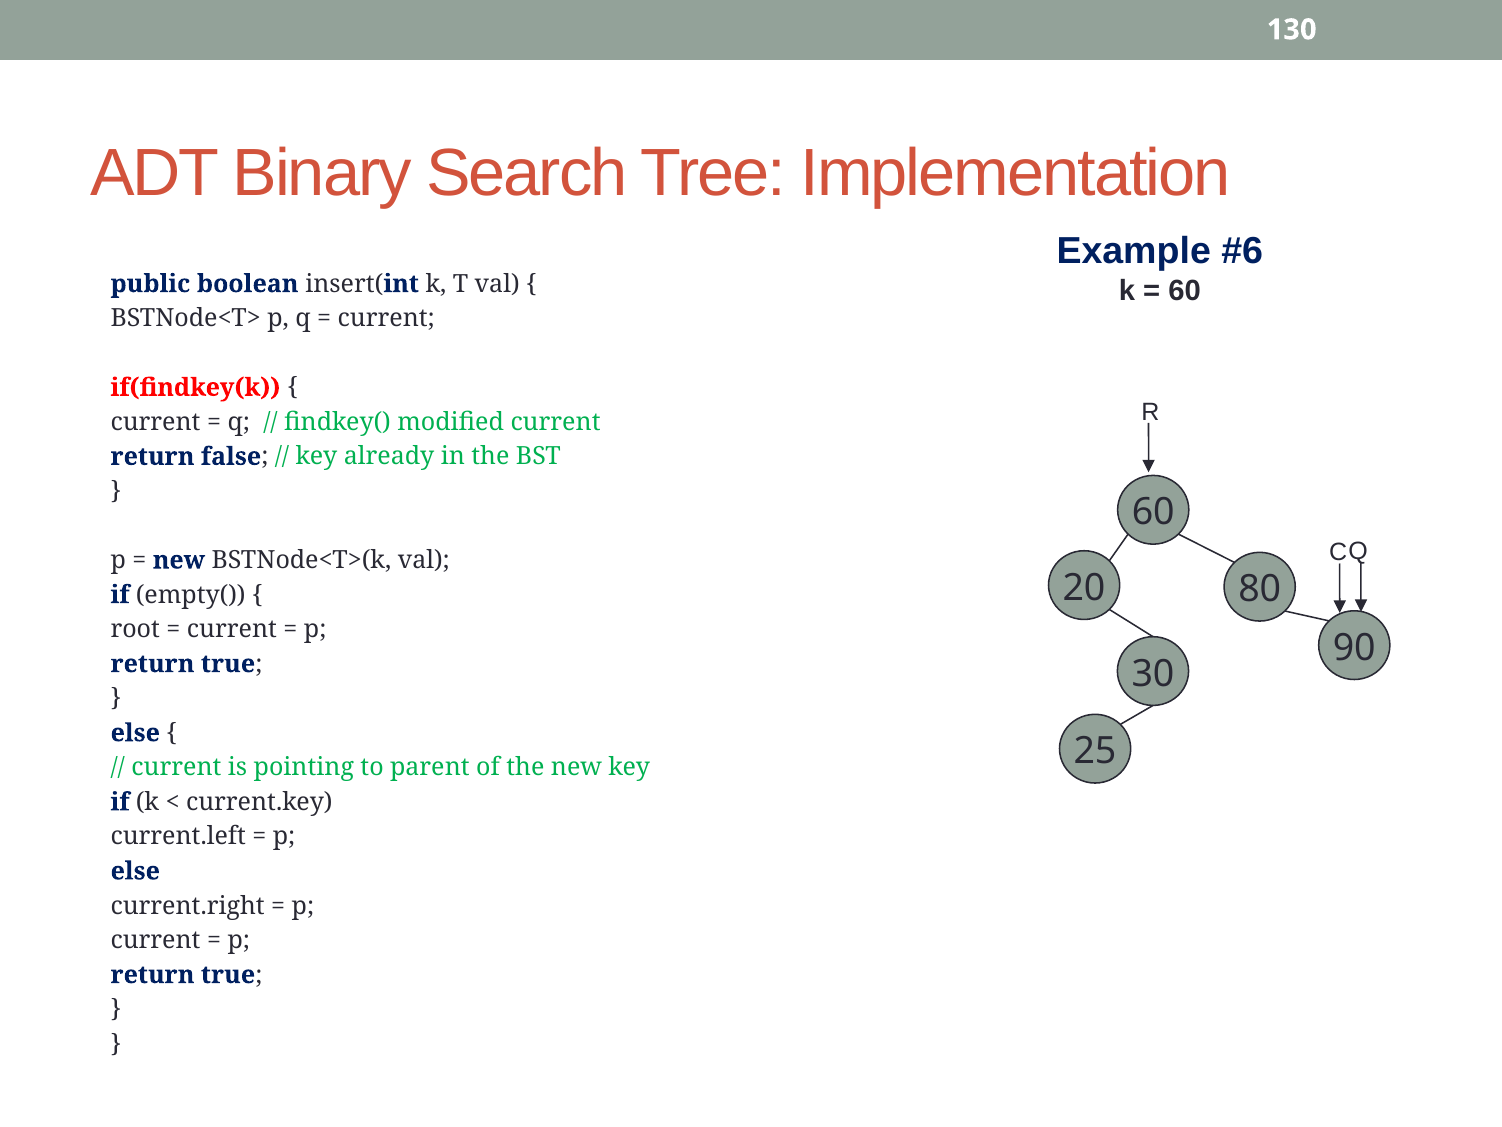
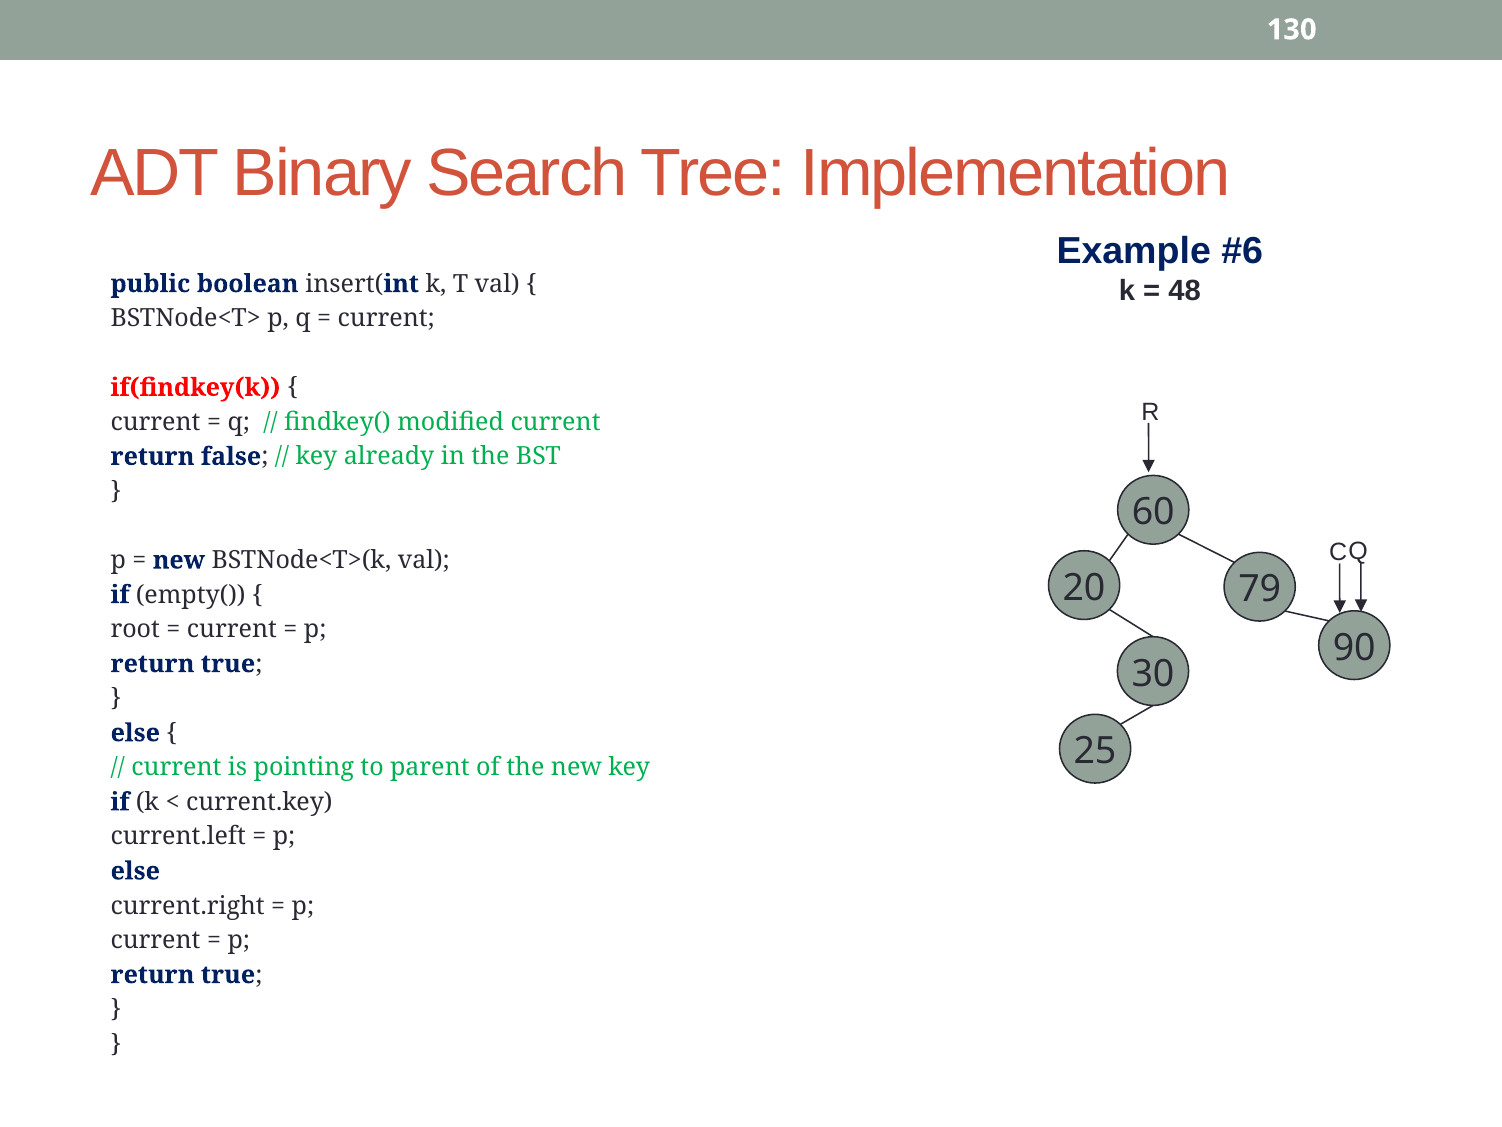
60 at (1185, 291): 60 -> 48
80: 80 -> 79
